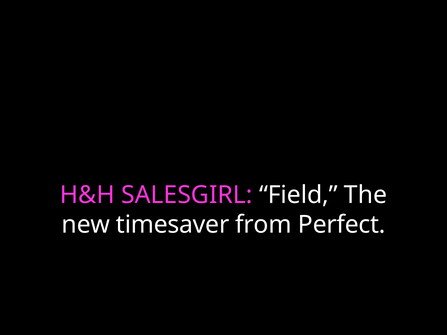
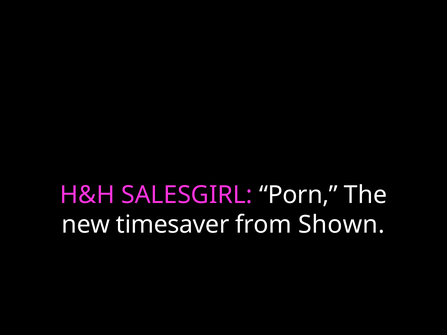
Field: Field -> Porn
Perfect: Perfect -> Shown
